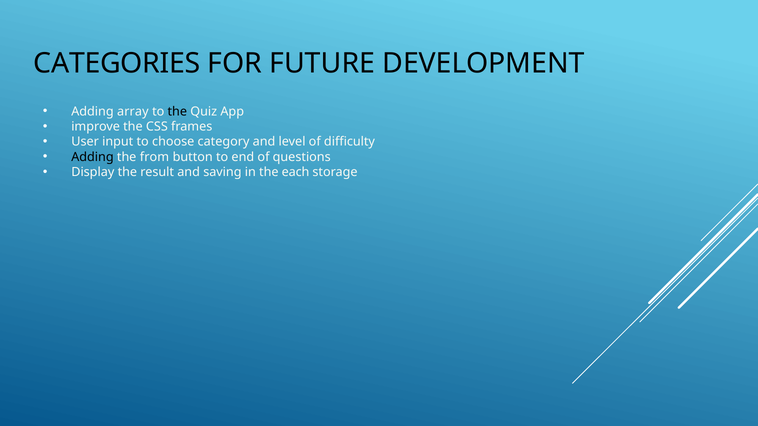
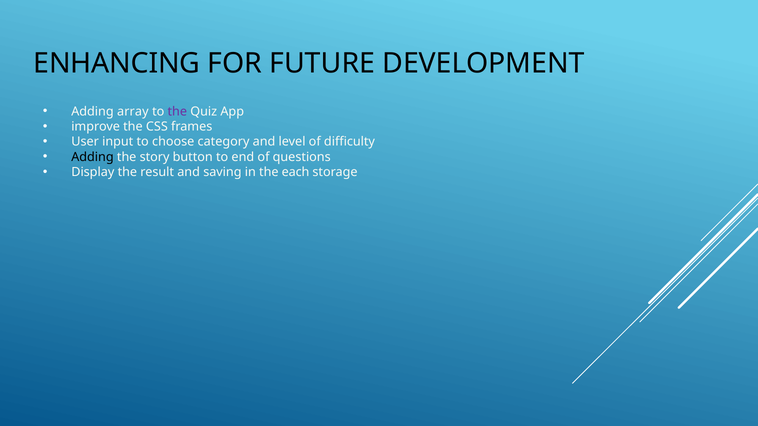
CATEGORIES: CATEGORIES -> ENHANCING
the at (177, 112) colour: black -> purple
from: from -> story
